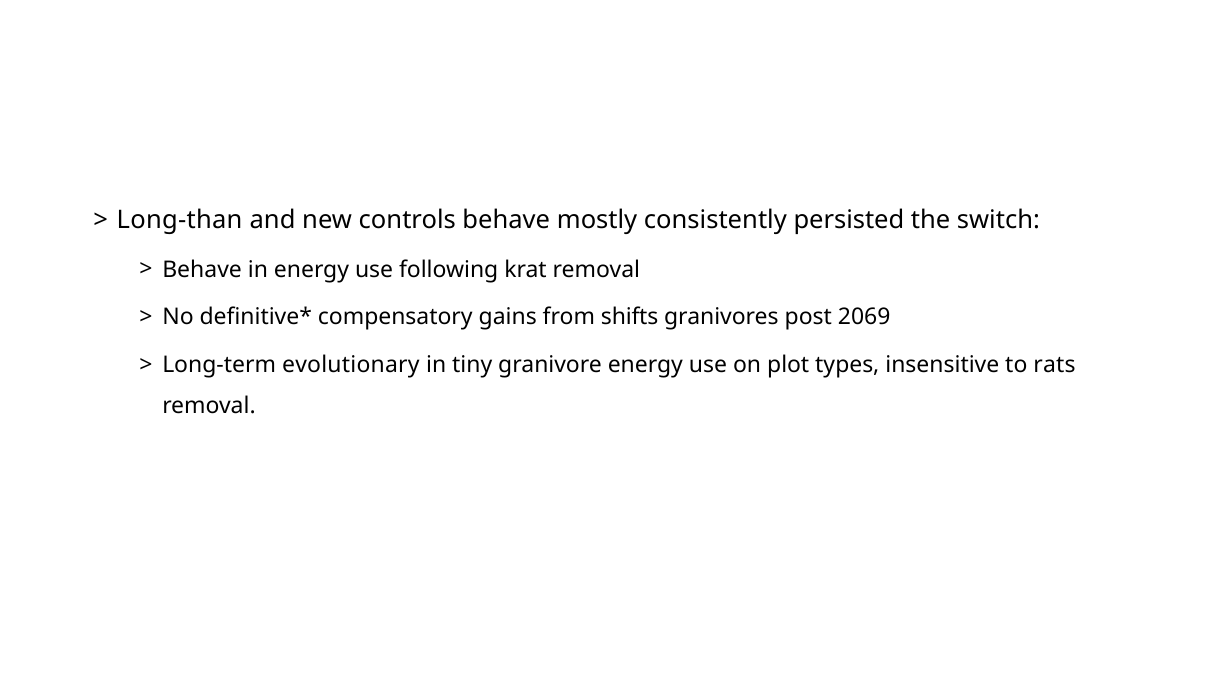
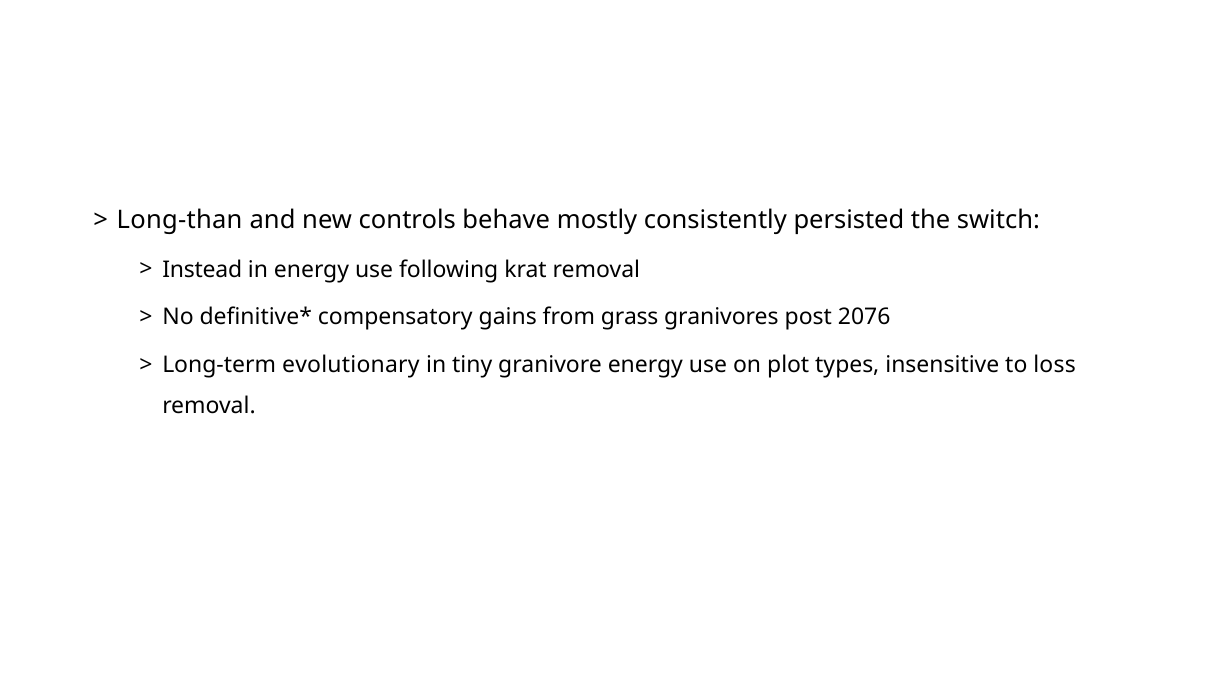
Behave at (202, 270): Behave -> Instead
shifts: shifts -> grass
2069: 2069 -> 2076
rats: rats -> loss
